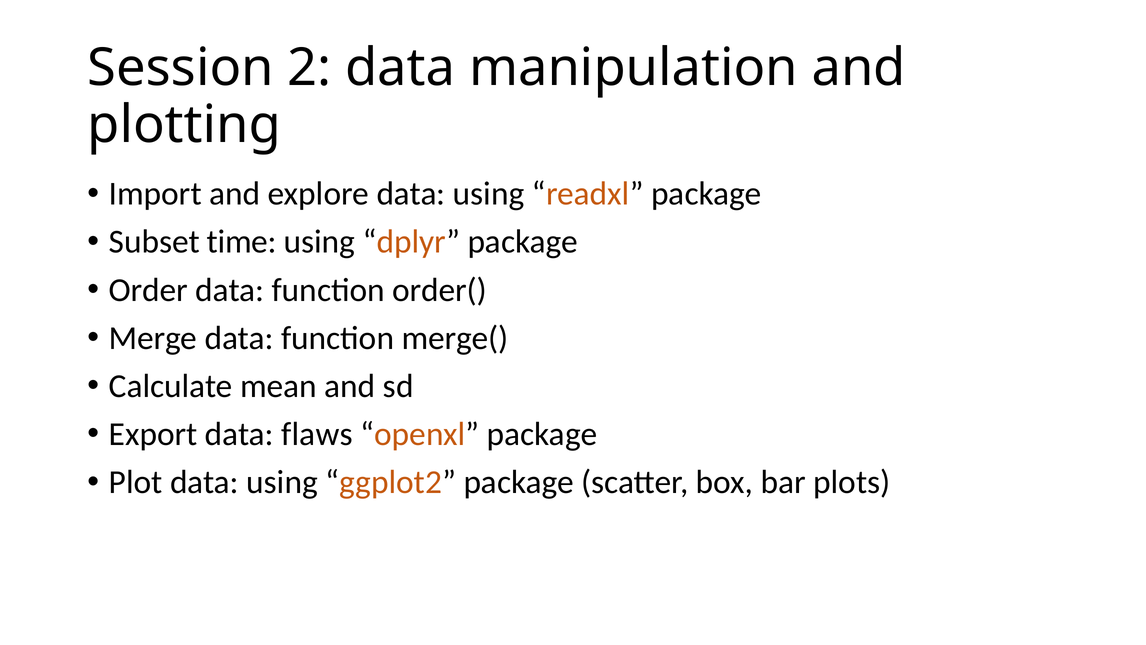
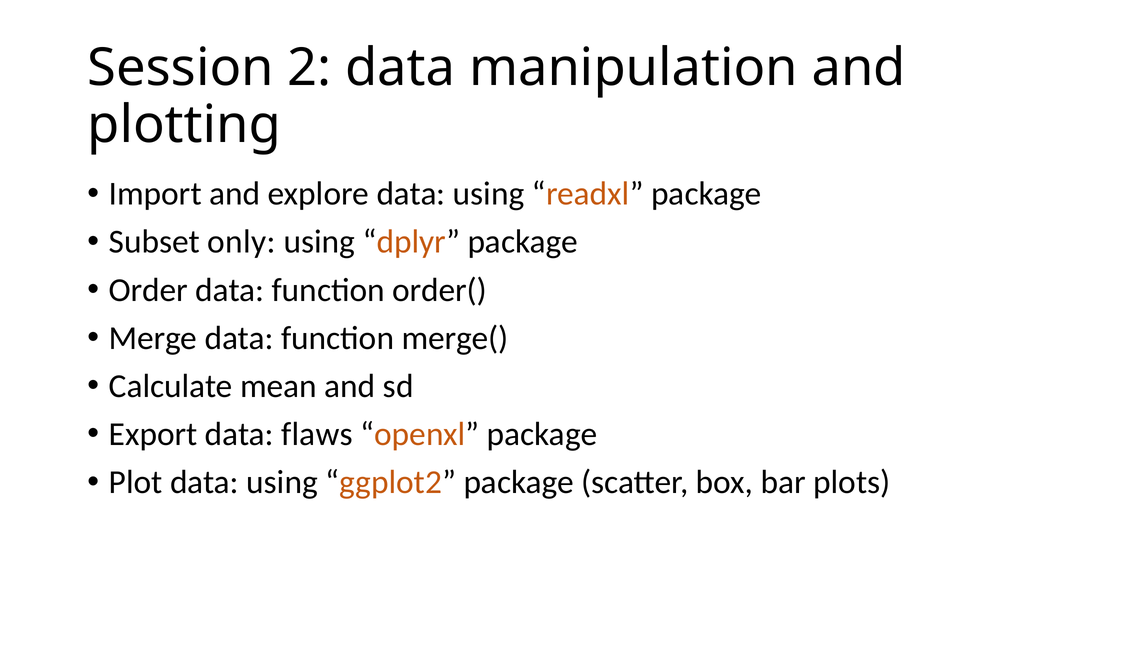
time: time -> only
